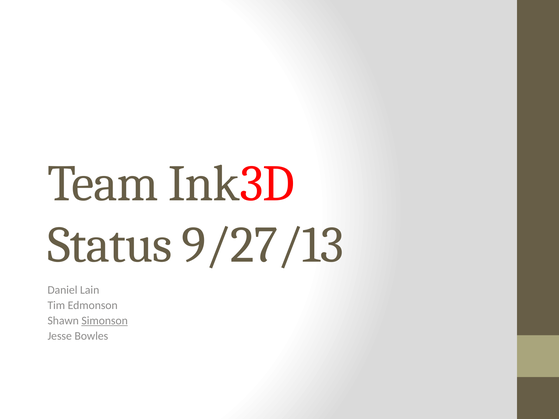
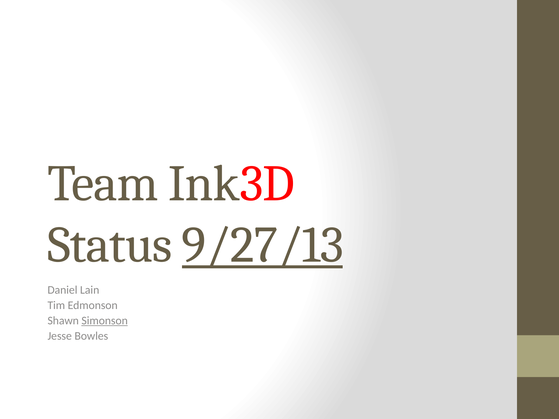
9/27/13 underline: none -> present
